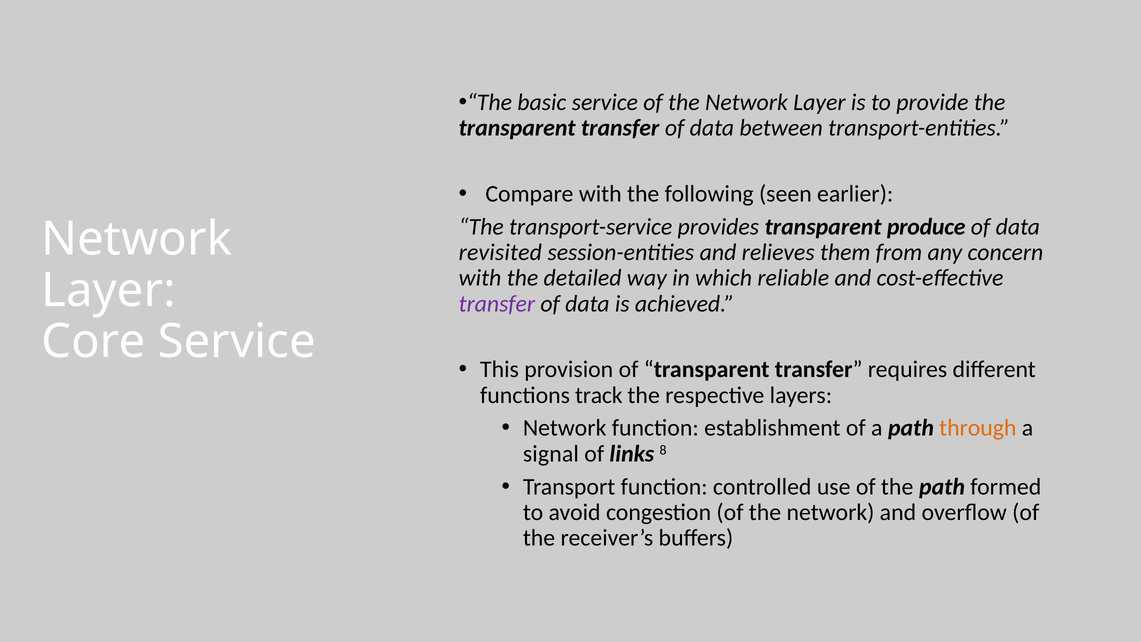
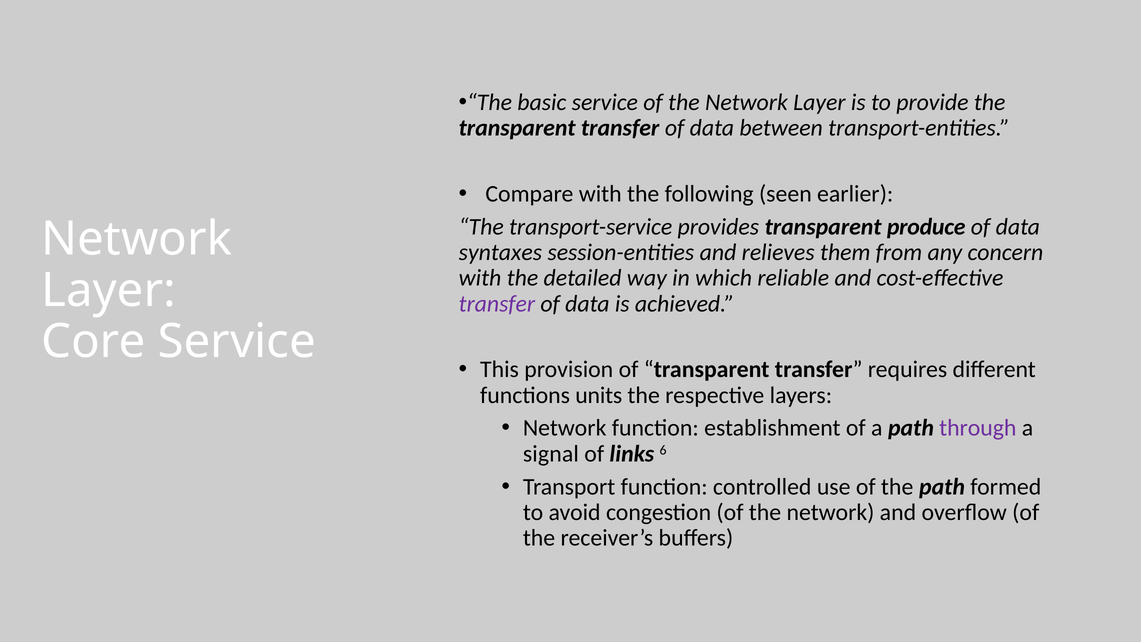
revisited: revisited -> syntaxes
track: track -> units
through colour: orange -> purple
8: 8 -> 6
